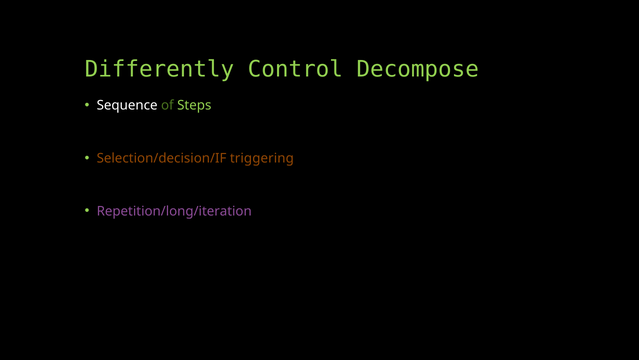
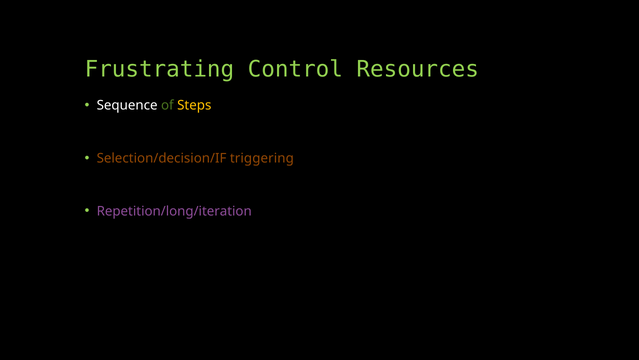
Differently: Differently -> Frustrating
Decompose: Decompose -> Resources
Steps colour: light green -> yellow
